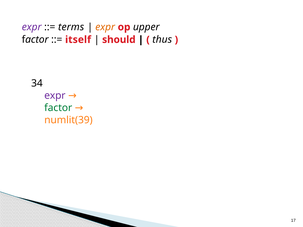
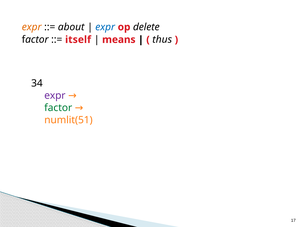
expr at (32, 27) colour: purple -> orange
terms: terms -> about
expr at (105, 27) colour: orange -> blue
upper: upper -> delete
should: should -> means
numlit(39: numlit(39 -> numlit(51
